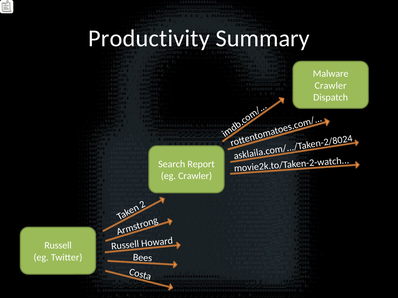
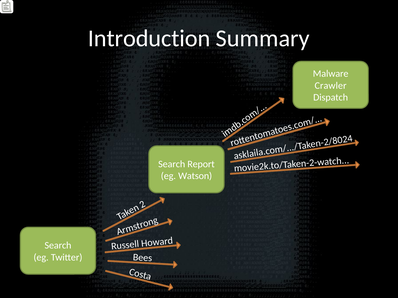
Productivity: Productivity -> Introduction
eg Crawler: Crawler -> Watson
Russell at (58, 246): Russell -> Search
